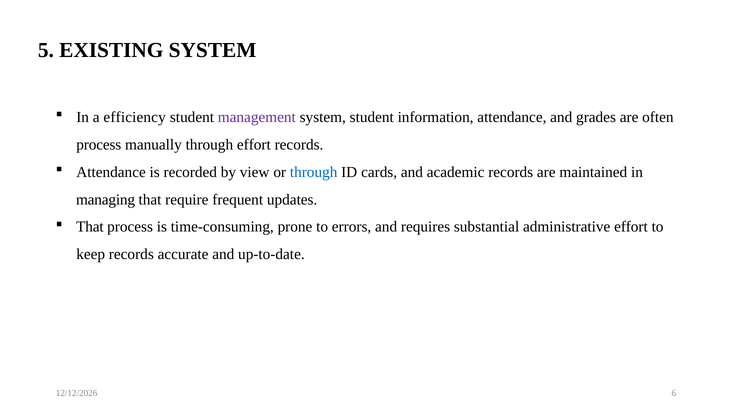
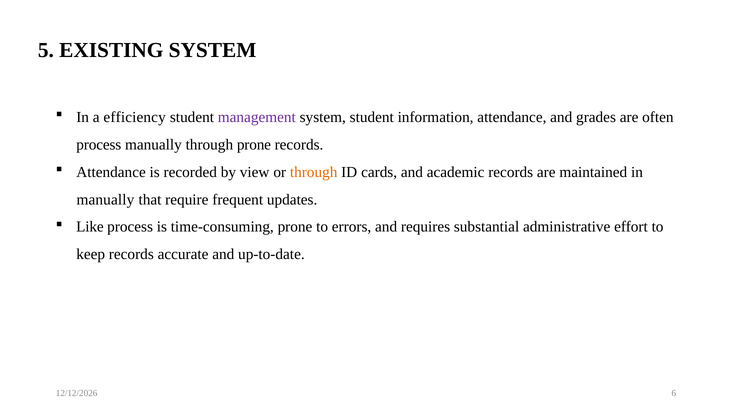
through effort: effort -> prone
through at (314, 172) colour: blue -> orange
managing at (106, 199): managing -> manually
That at (90, 227): That -> Like
